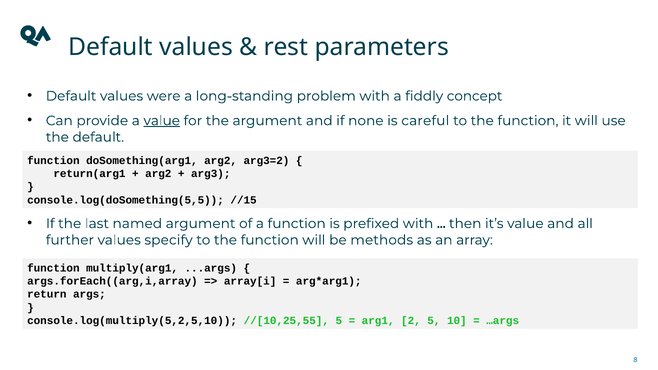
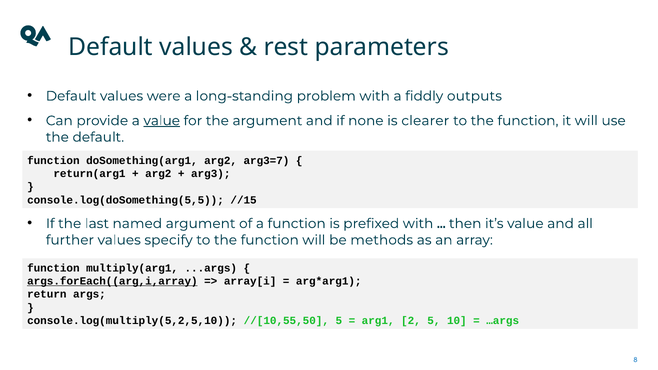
concept: concept -> outputs
careful: careful -> clearer
arg3=2: arg3=2 -> arg3=7
args.forEach((arg,i,array underline: none -> present
//[10,25,55: //[10,25,55 -> //[10,55,50
